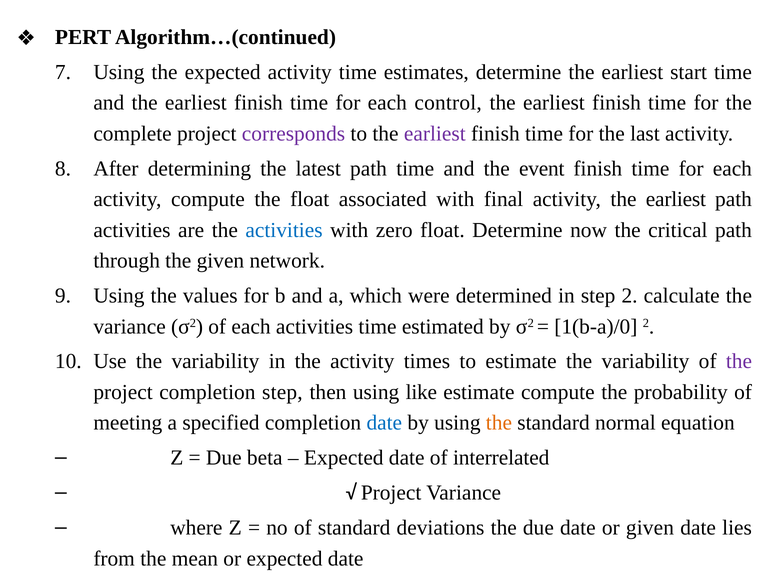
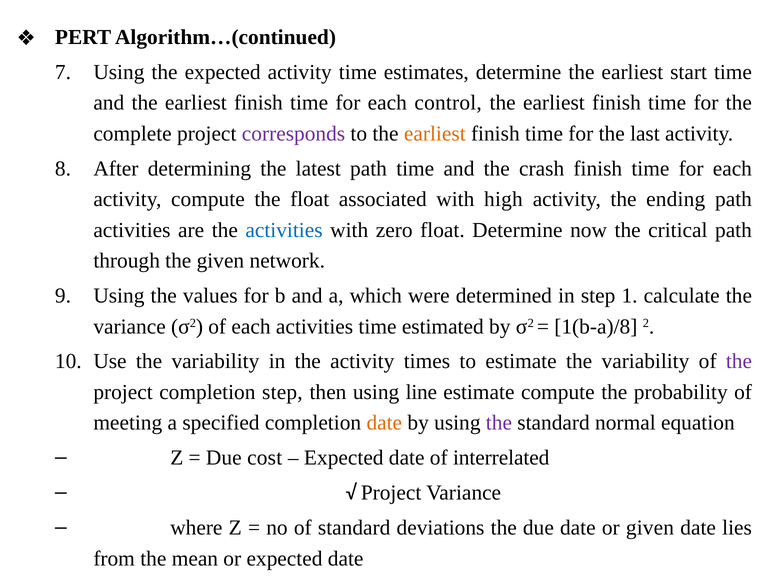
earliest at (435, 134) colour: purple -> orange
event: event -> crash
final: final -> high
activity the earliest: earliest -> ending
step 2: 2 -> 1
1(b-a)/0: 1(b-a)/0 -> 1(b-a)/8
like: like -> line
date at (384, 423) colour: blue -> orange
the at (499, 423) colour: orange -> purple
beta: beta -> cost
